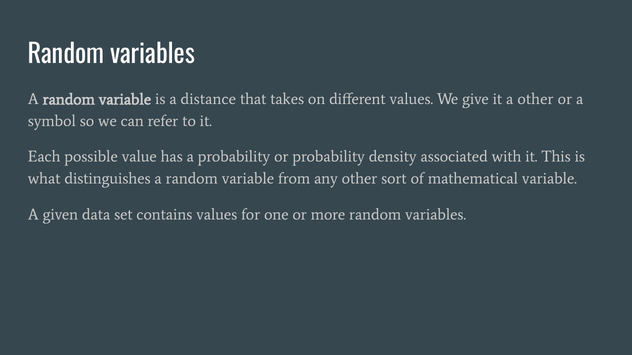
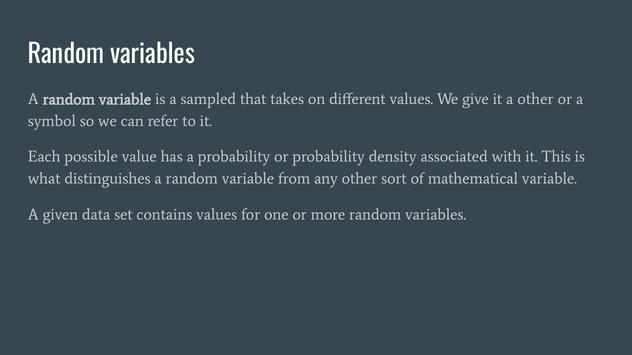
distance: distance -> sampled
